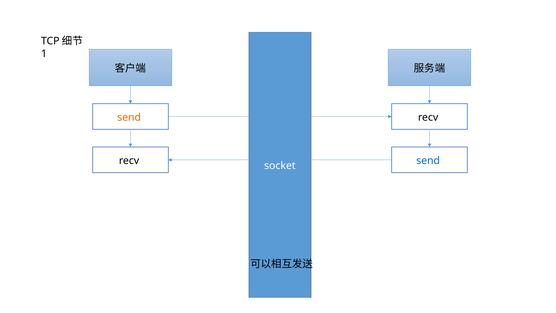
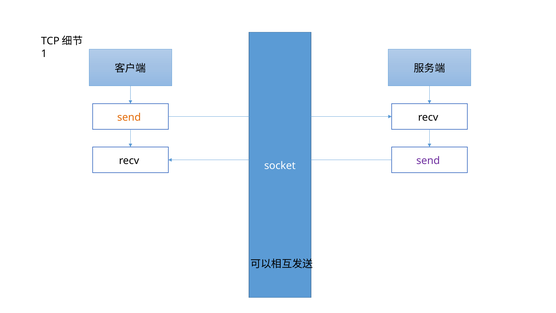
send at (428, 161) colour: blue -> purple
